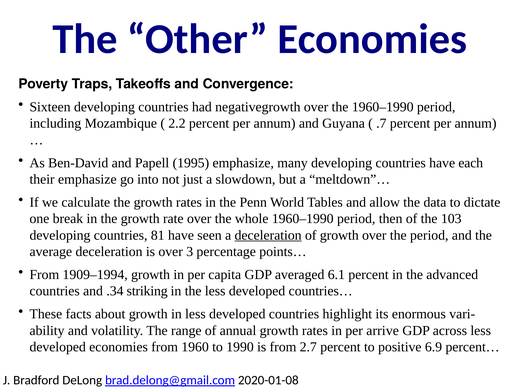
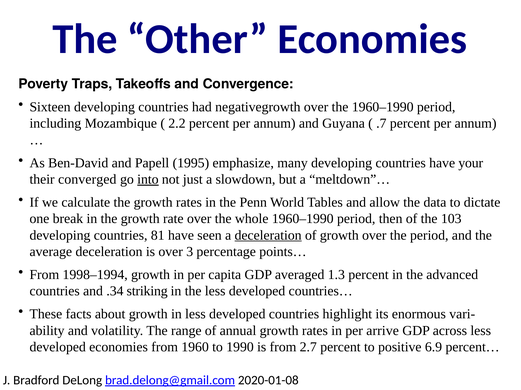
each: each -> your
their emphasize: emphasize -> converged
into underline: none -> present
1909–1994: 1909–1994 -> 1998–1994
6.1: 6.1 -> 1.3
